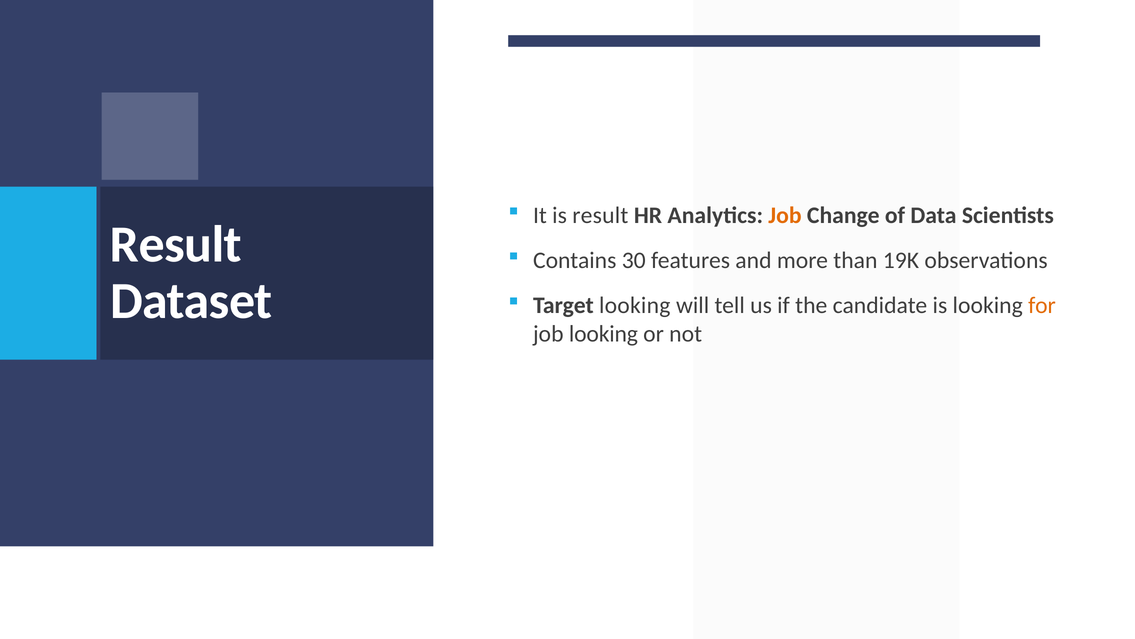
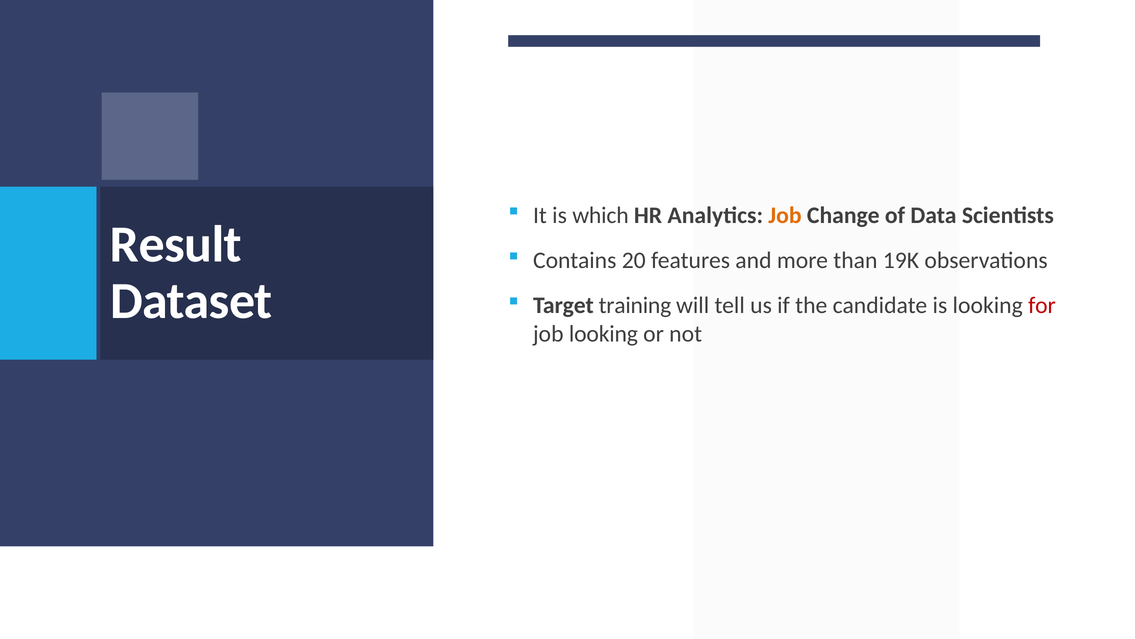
is result: result -> which
30: 30 -> 20
Target looking: looking -> training
for colour: orange -> red
